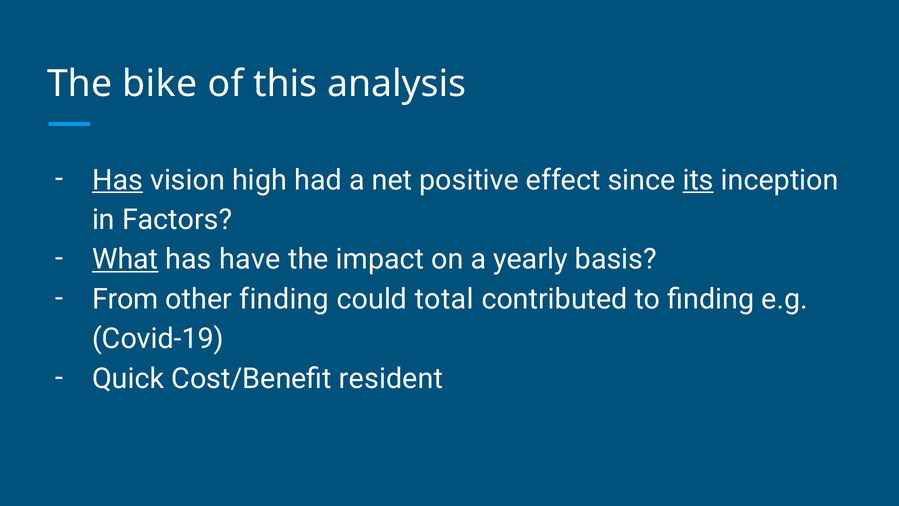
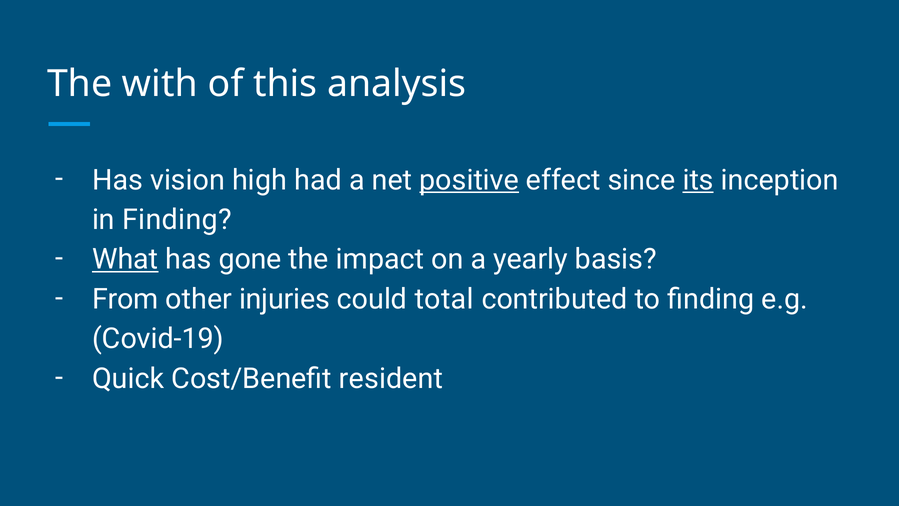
bike: bike -> with
Has at (118, 180) underline: present -> none
positive underline: none -> present
in Factors: Factors -> Finding
have: have -> gone
other finding: finding -> injuries
